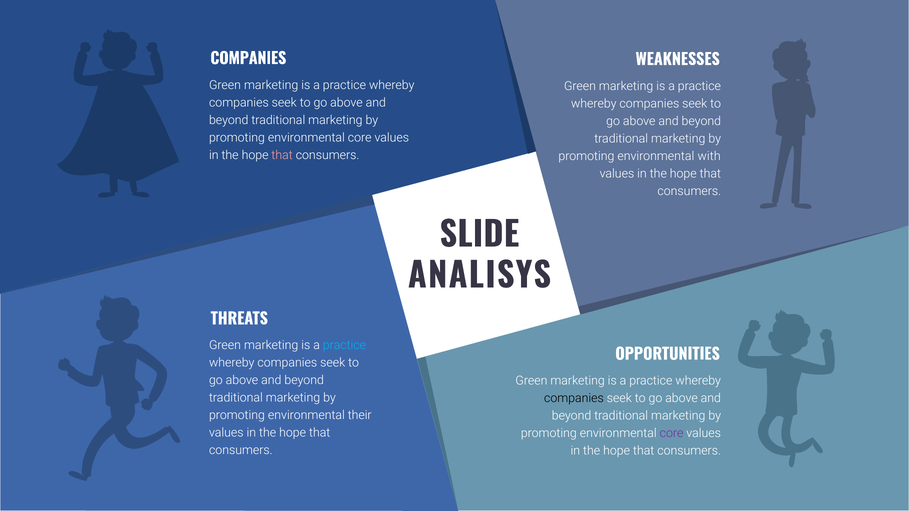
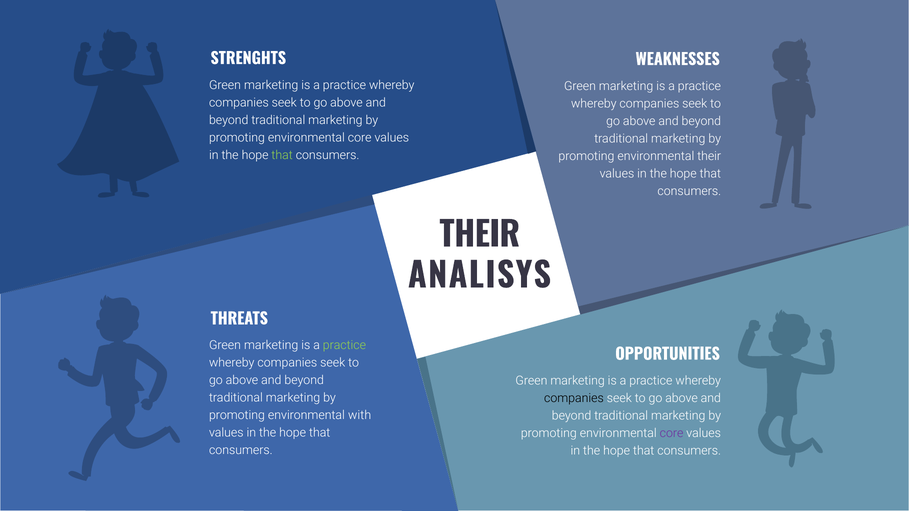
COMPANIES at (248, 59): COMPANIES -> STRENGHTS
that at (282, 155) colour: pink -> light green
environmental with: with -> their
SLIDE at (479, 236): SLIDE -> THEIR
practice at (344, 346) colour: light blue -> light green
their: their -> with
